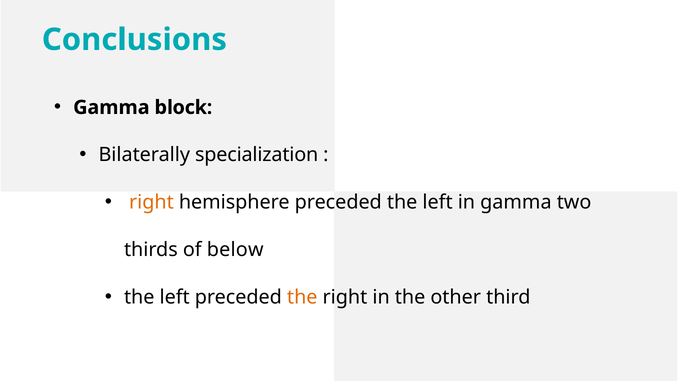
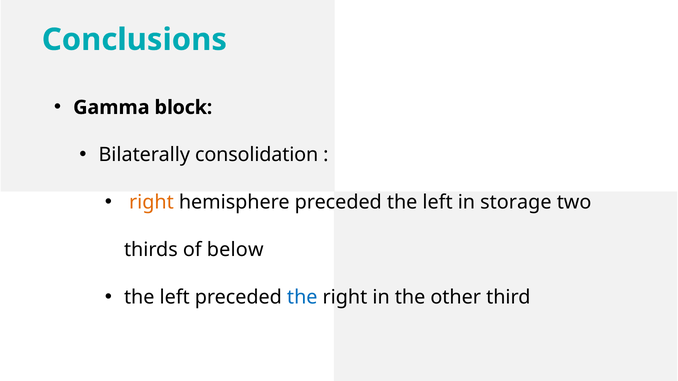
specialization: specialization -> consolidation
in gamma: gamma -> storage
the at (302, 297) colour: orange -> blue
